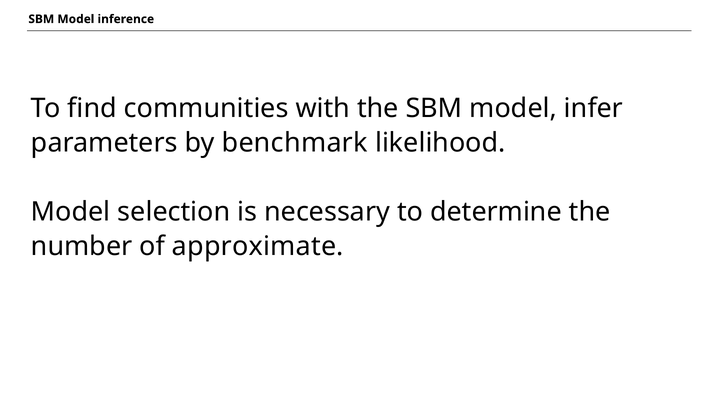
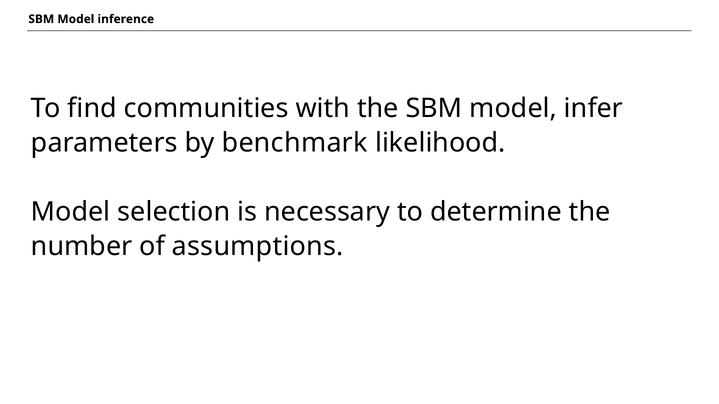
approximate: approximate -> assumptions
